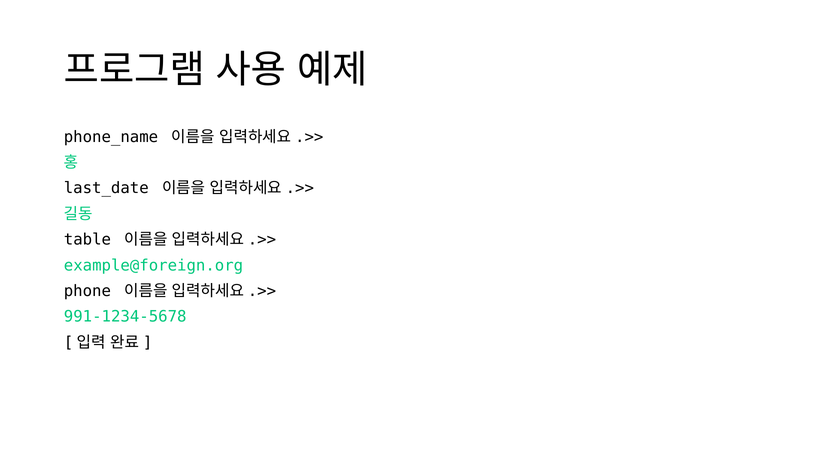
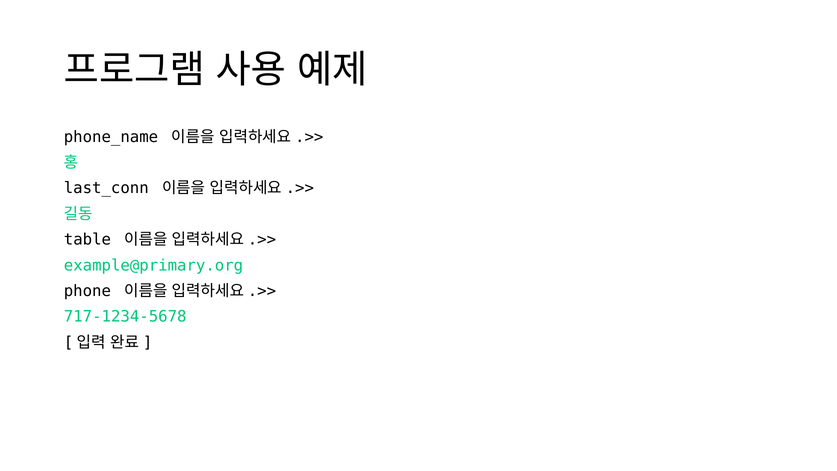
last_date: last_date -> last_conn
example@foreign.org: example@foreign.org -> example@primary.org
991-1234-5678: 991-1234-5678 -> 717-1234-5678
